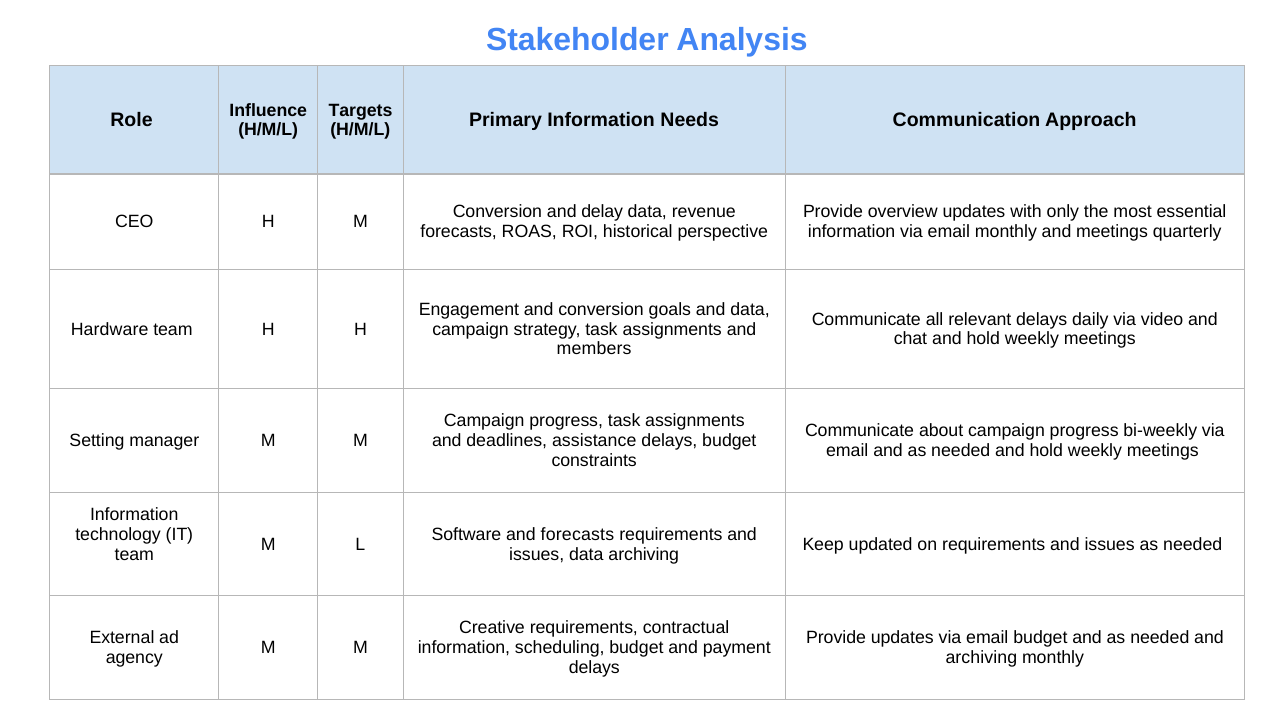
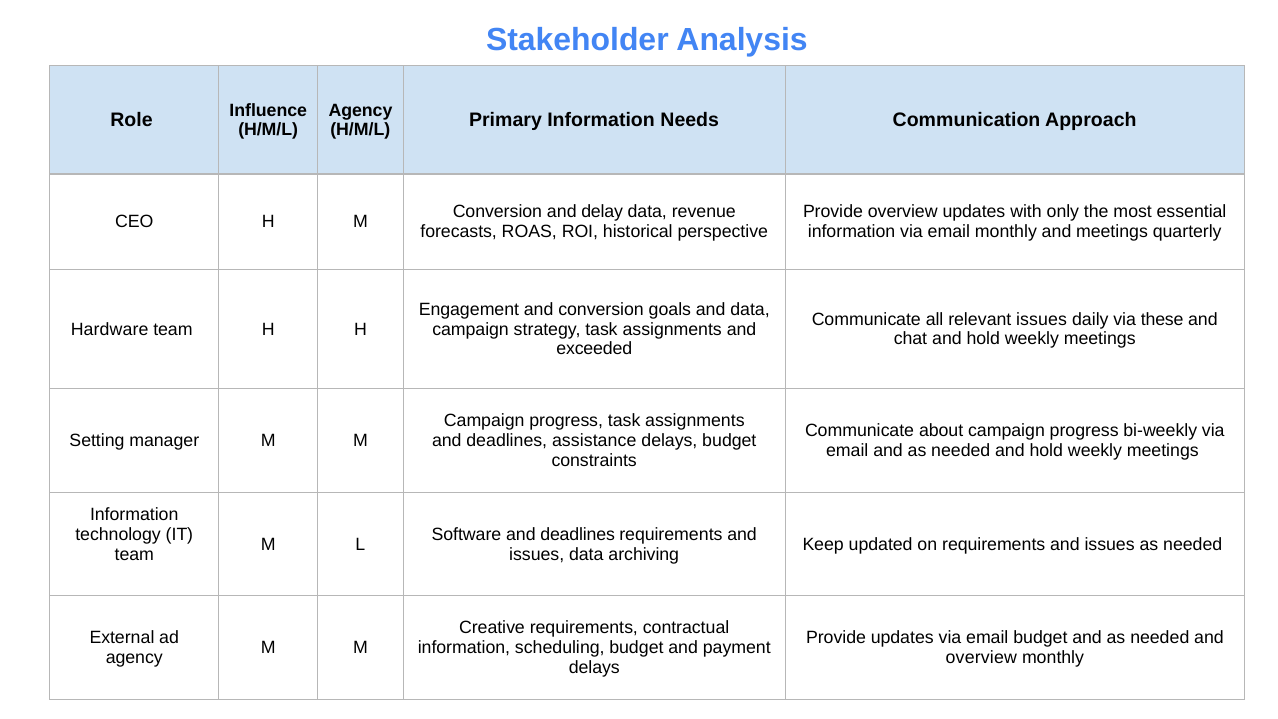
Targets at (360, 110): Targets -> Agency
relevant delays: delays -> issues
video: video -> these
members: members -> exceeded
Software and forecasts: forecasts -> deadlines
archiving at (981, 658): archiving -> overview
